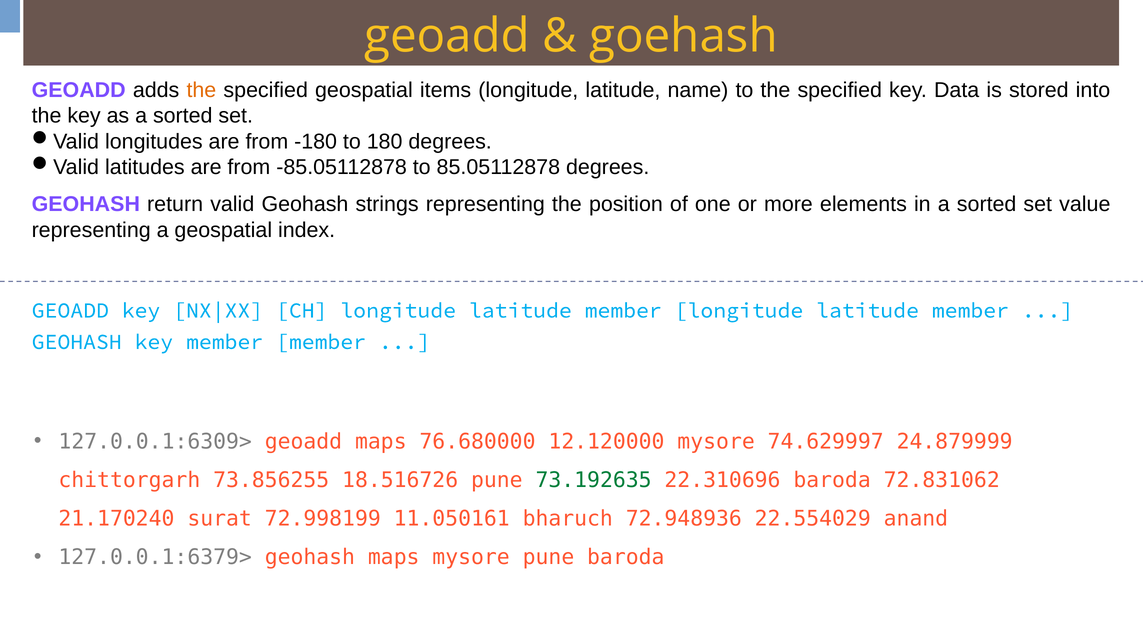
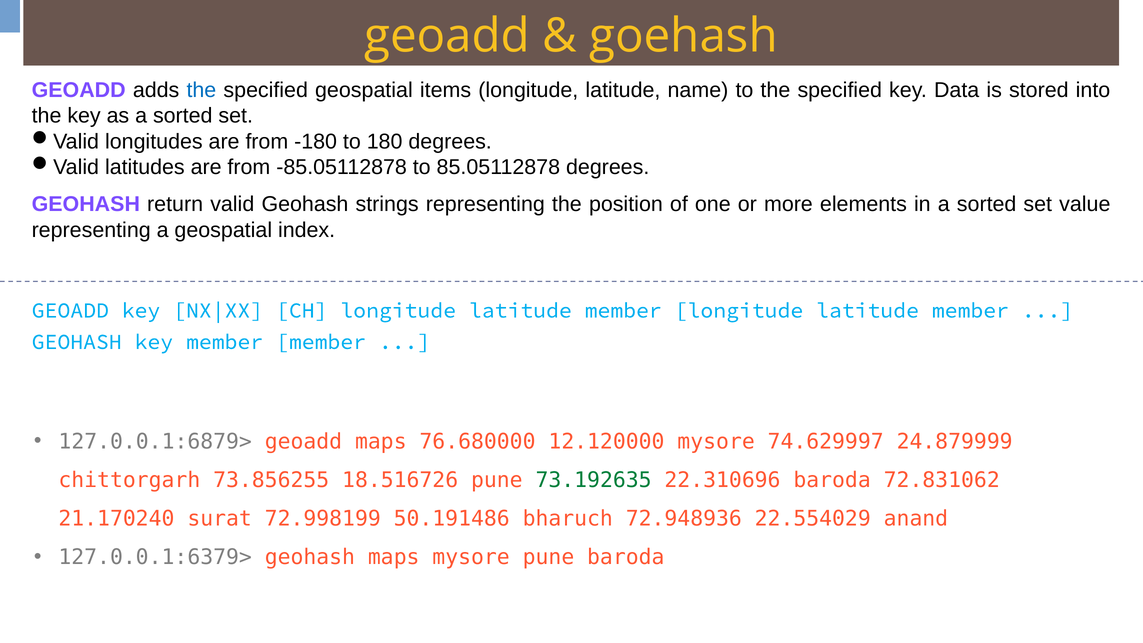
the at (201, 90) colour: orange -> blue
127.0.0.1:6309>: 127.0.0.1:6309> -> 127.0.0.1:6879>
11.050161: 11.050161 -> 50.191486
